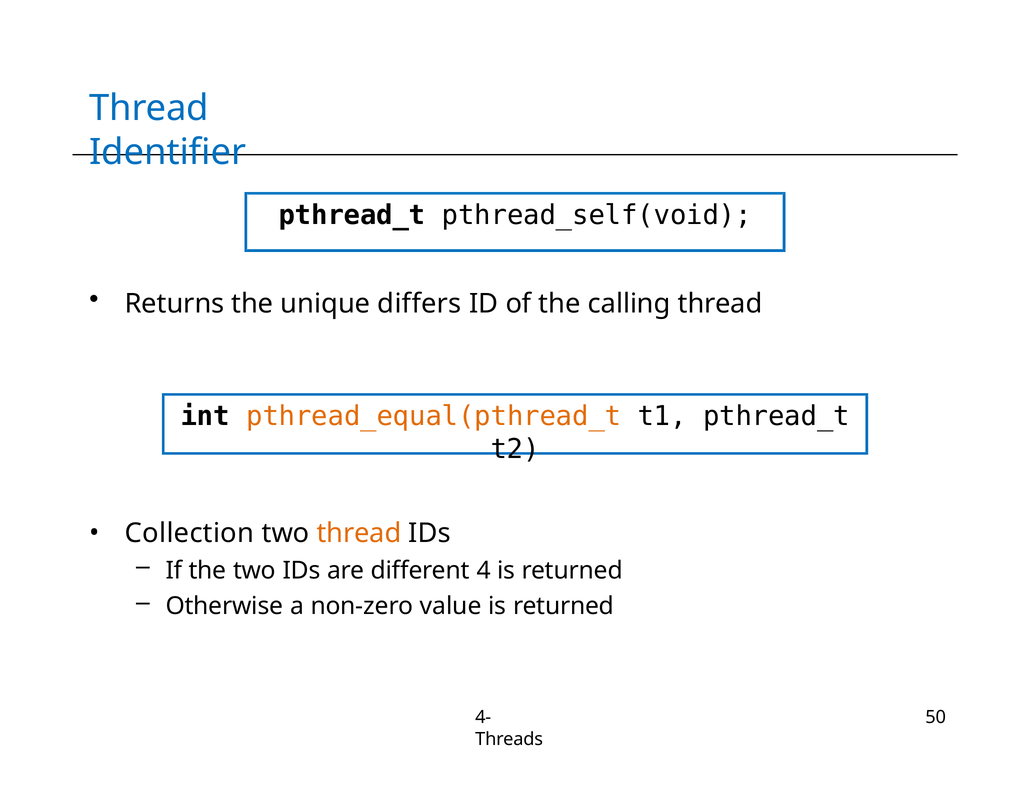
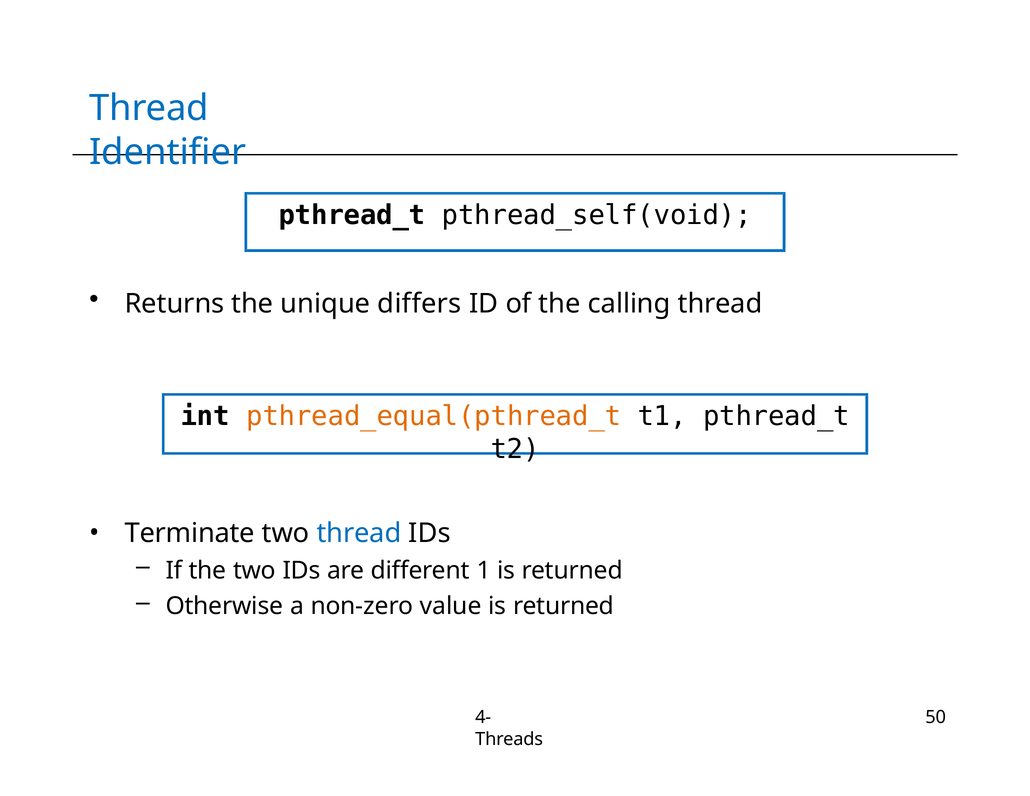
Collection: Collection -> Terminate
thread at (359, 533) colour: orange -> blue
4: 4 -> 1
